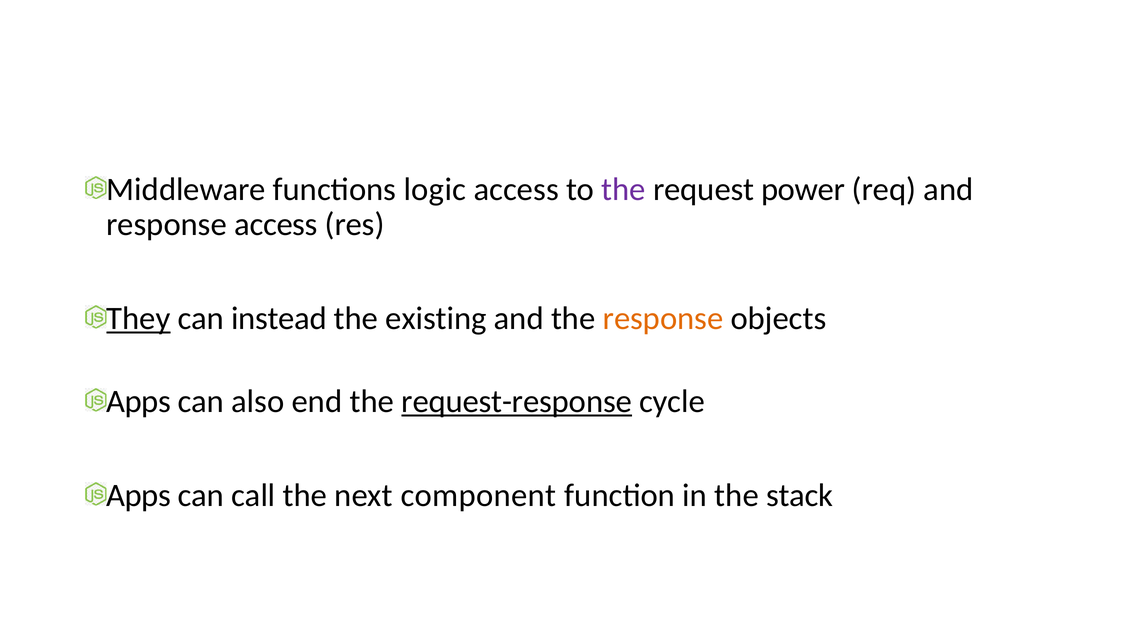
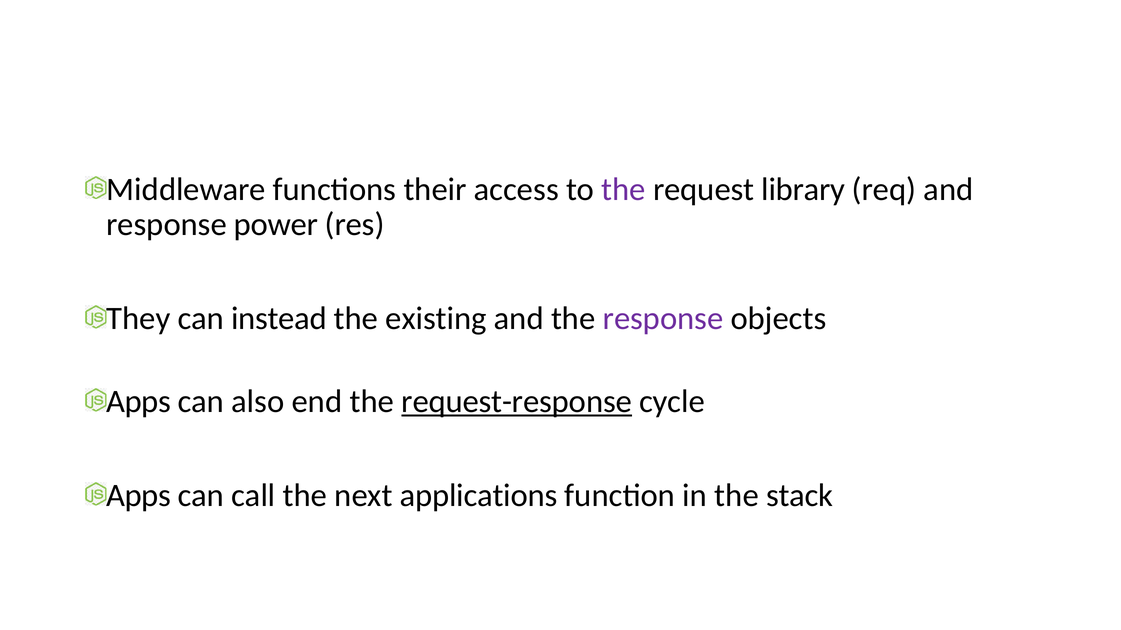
logic: logic -> their
power: power -> library
response access: access -> power
They underline: present -> none
response at (663, 319) colour: orange -> purple
component: component -> applications
